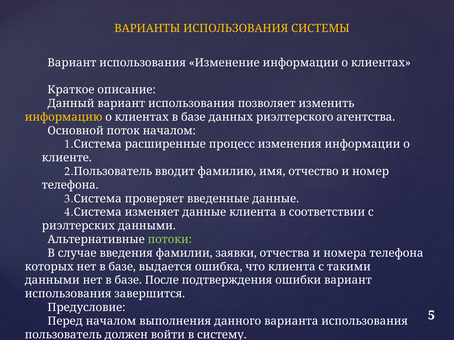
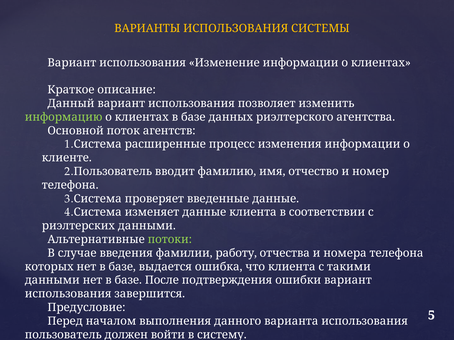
информацию colour: yellow -> light green
поток началом: началом -> агентств
заявки: заявки -> работу
